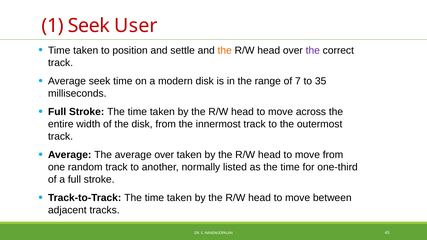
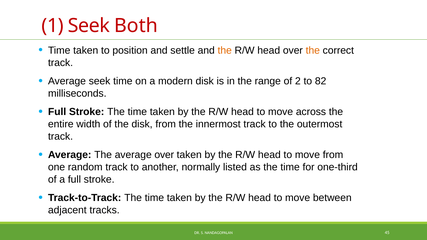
User: User -> Both
the at (313, 50) colour: purple -> orange
7: 7 -> 2
35: 35 -> 82
